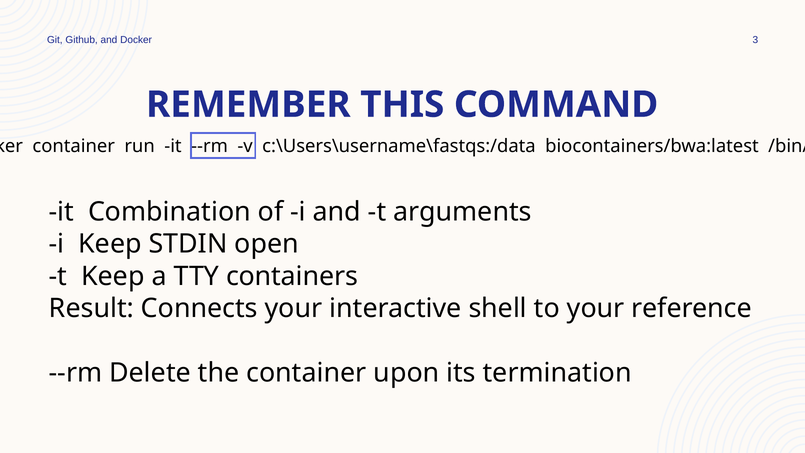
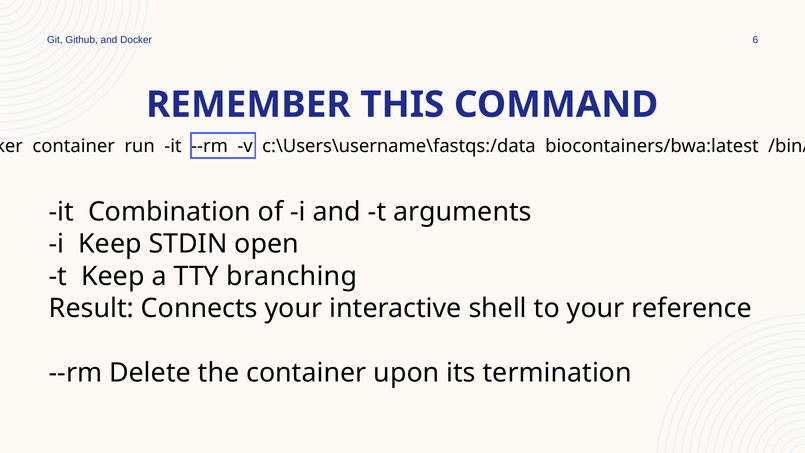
3: 3 -> 6
containers: containers -> branching
